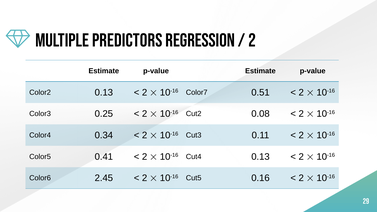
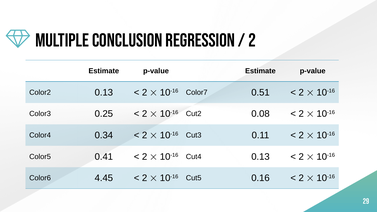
predictors: predictors -> conclusion
2.45: 2.45 -> 4.45
